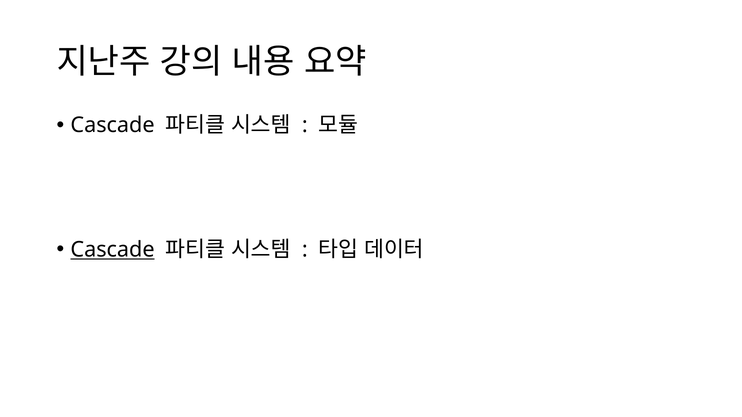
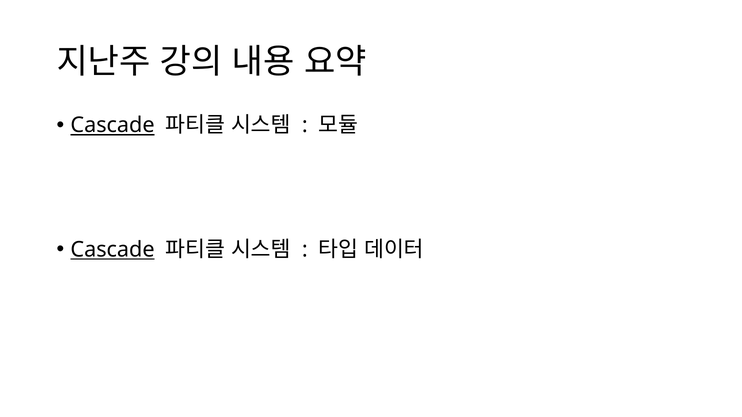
Cascade at (113, 125) underline: none -> present
